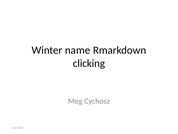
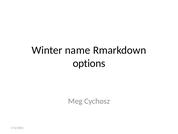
clicking: clicking -> options
